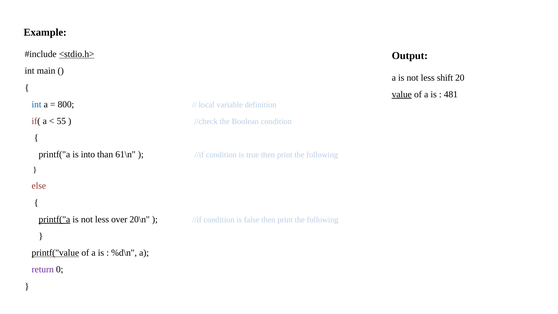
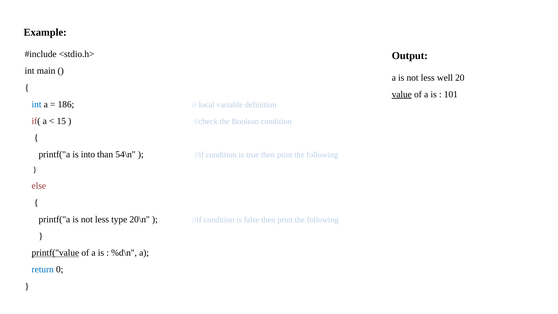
<stdio.h> underline: present -> none
shift: shift -> well
481: 481 -> 101
800: 800 -> 186
55: 55 -> 15
61\n: 61\n -> 54\n
printf("a at (54, 219) underline: present -> none
over: over -> type
return colour: purple -> blue
